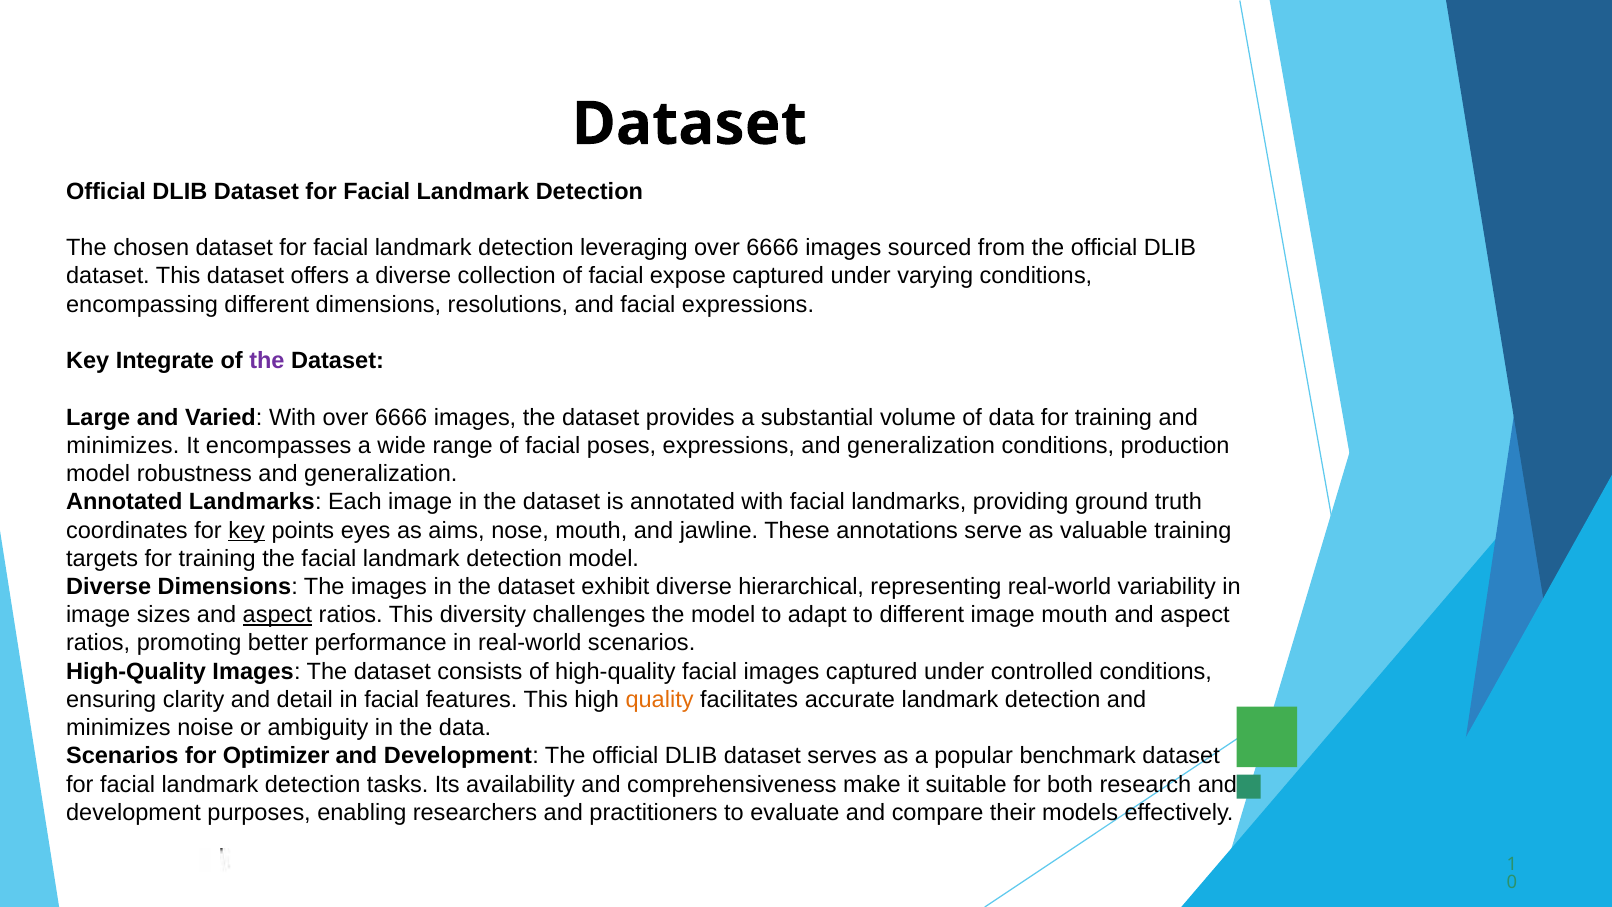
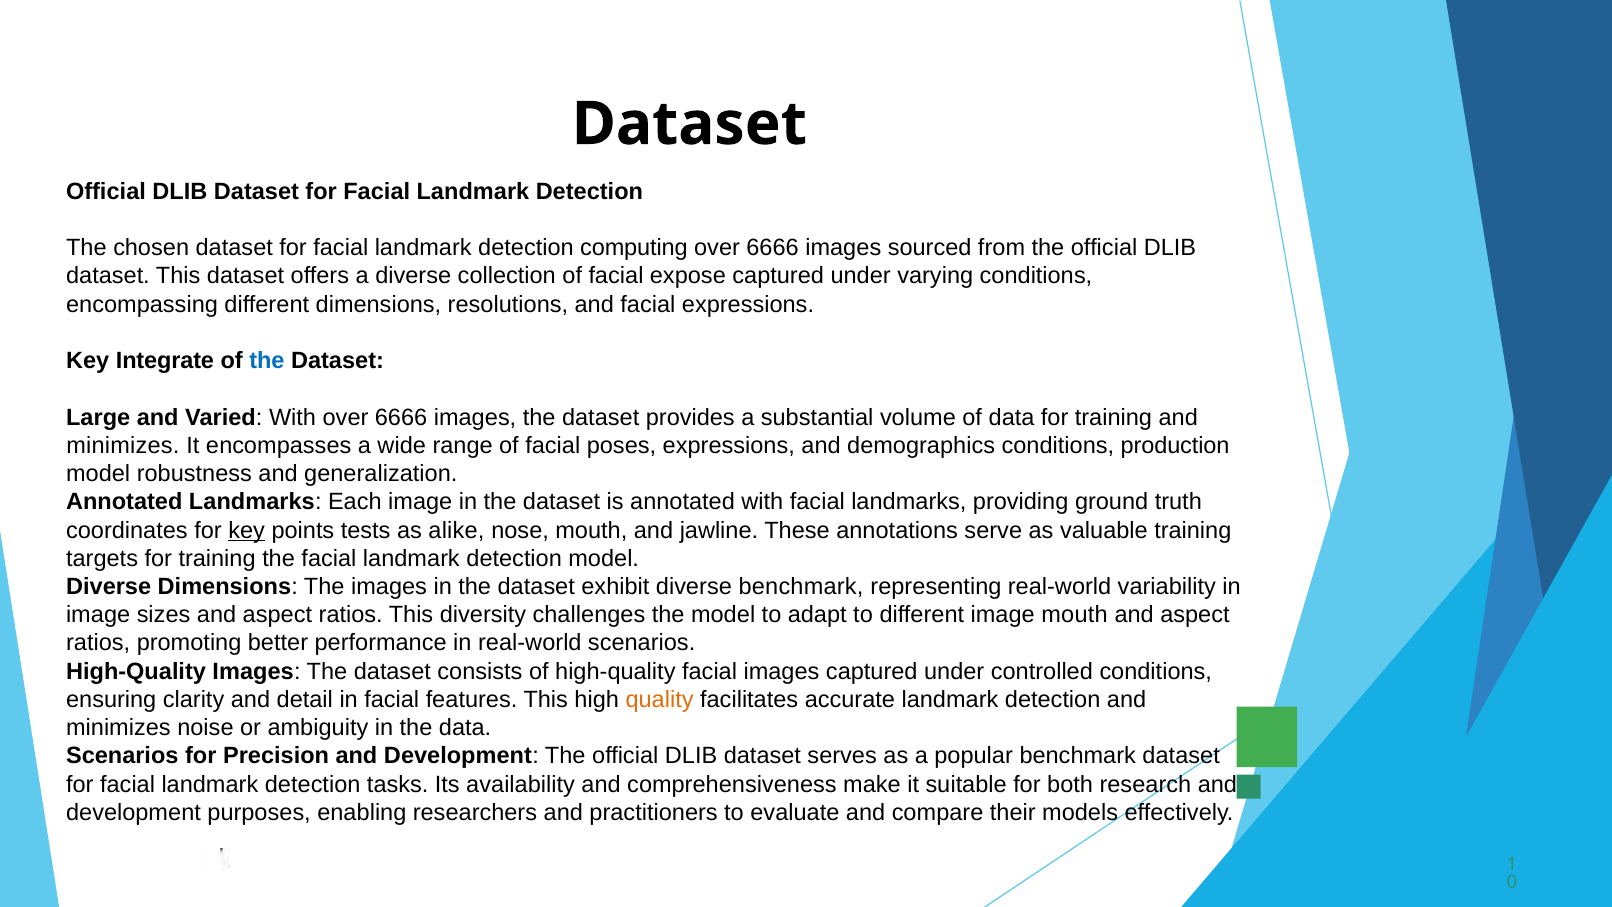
leveraging: leveraging -> computing
the at (267, 361) colour: purple -> blue
expressions and generalization: generalization -> demographics
eyes: eyes -> tests
aims: aims -> alike
diverse hierarchical: hierarchical -> benchmark
aspect at (277, 615) underline: present -> none
Optimizer: Optimizer -> Precision
